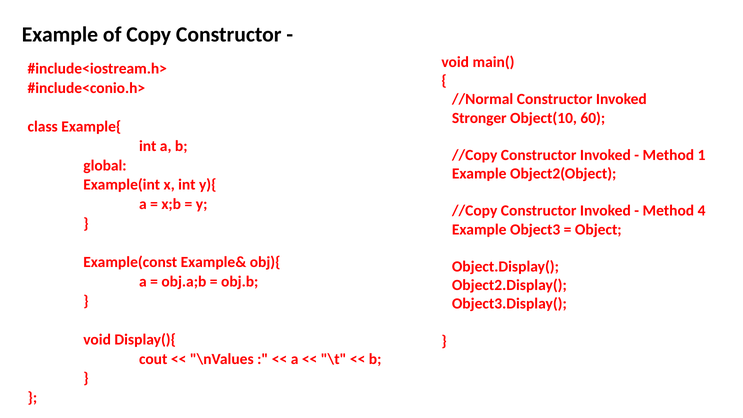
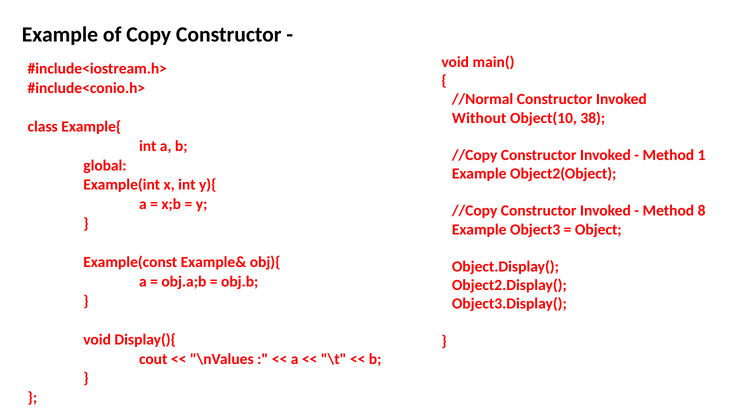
Stronger: Stronger -> Without
60: 60 -> 38
4: 4 -> 8
